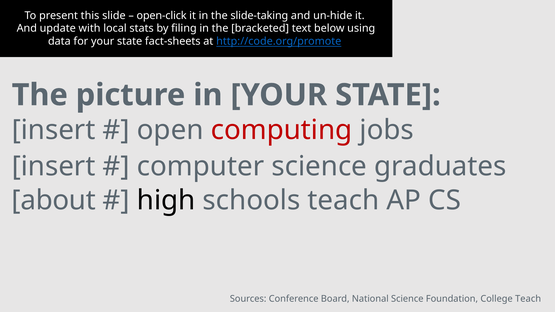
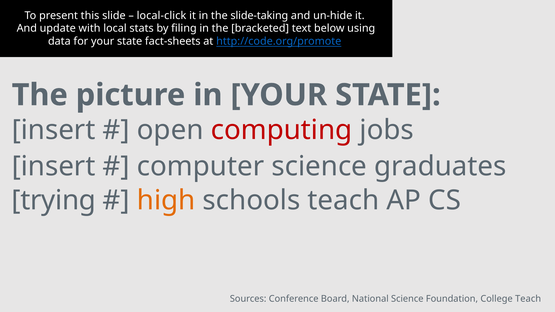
open-click: open-click -> local-click
about: about -> trying
high colour: black -> orange
